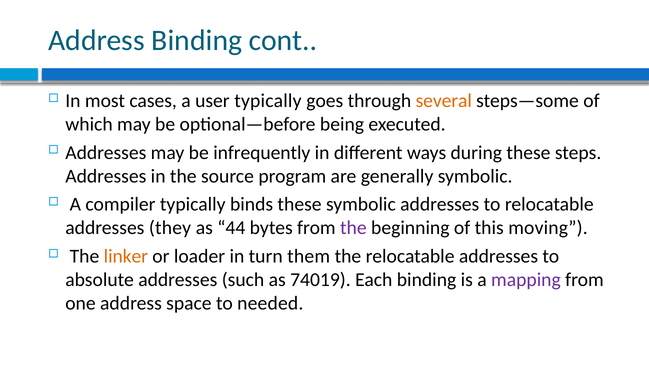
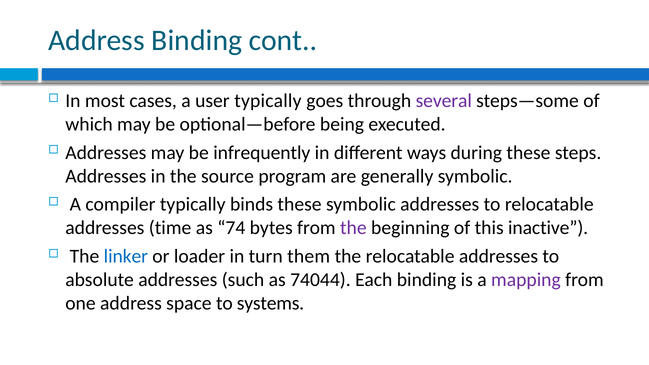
several colour: orange -> purple
they: they -> time
44: 44 -> 74
moving: moving -> inactive
linker colour: orange -> blue
74019: 74019 -> 74044
needed: needed -> systems
